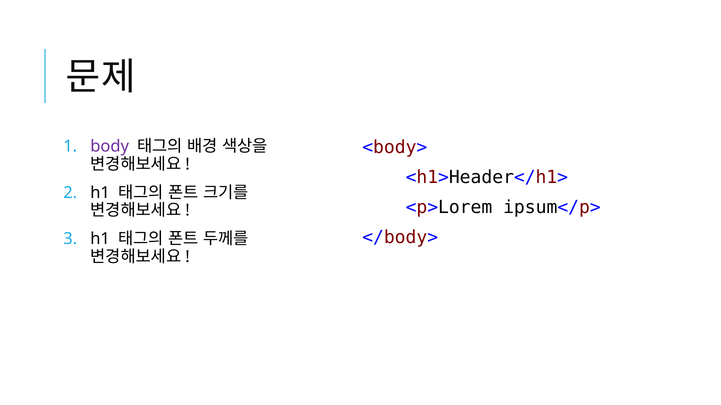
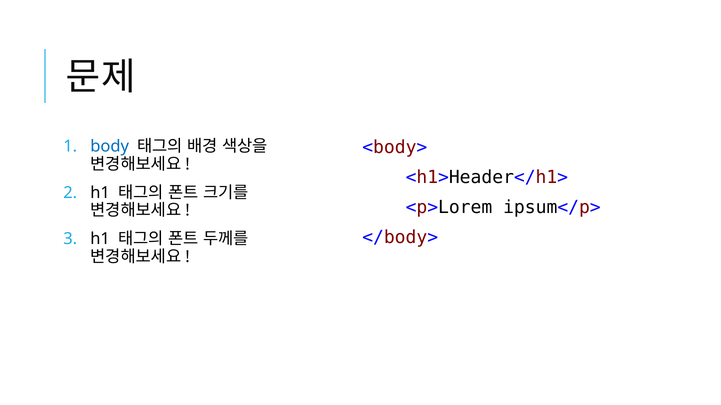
body colour: purple -> blue
